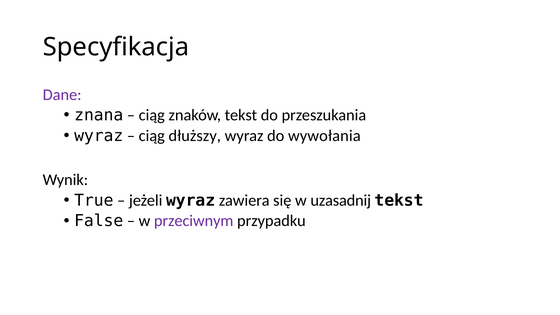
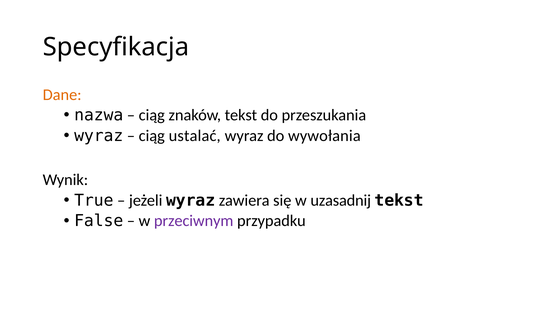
Dane colour: purple -> orange
znana: znana -> nazwa
dłuższy: dłuższy -> ustalać
